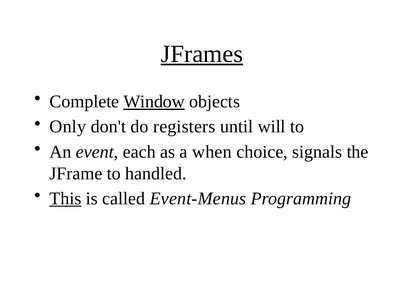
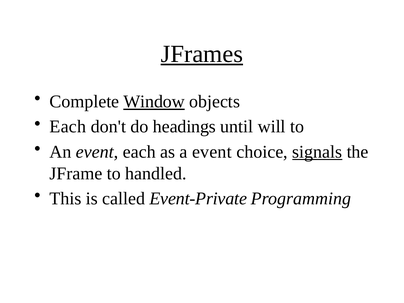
Only at (68, 127): Only -> Each
registers: registers -> headings
a when: when -> event
signals underline: none -> present
This underline: present -> none
Event-Menus: Event-Menus -> Event-Private
